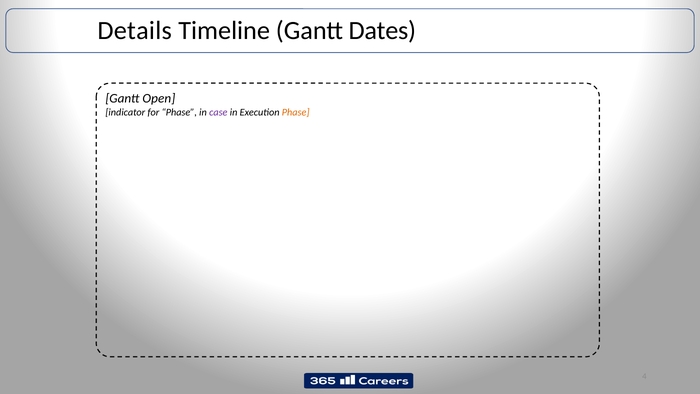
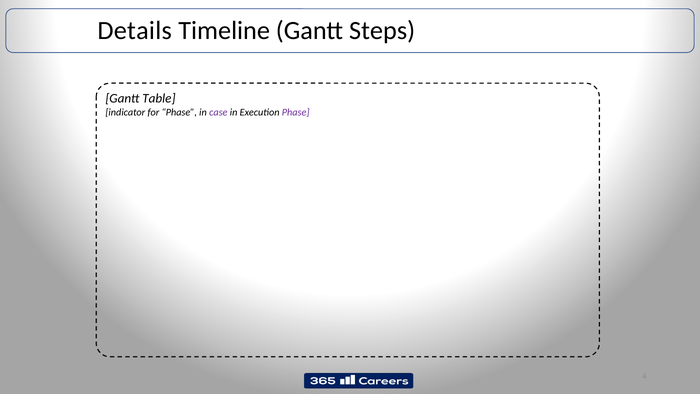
Dates: Dates -> Steps
Open: Open -> Table
Phase at (296, 112) colour: orange -> purple
